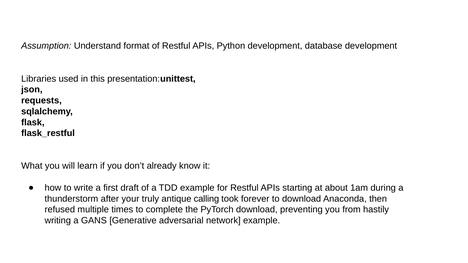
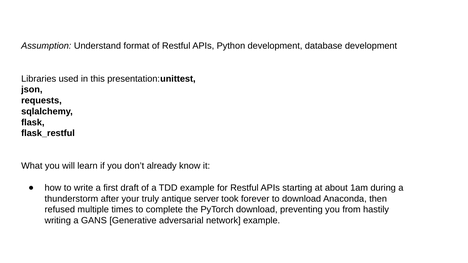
calling: calling -> server
